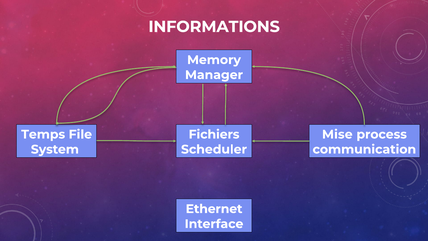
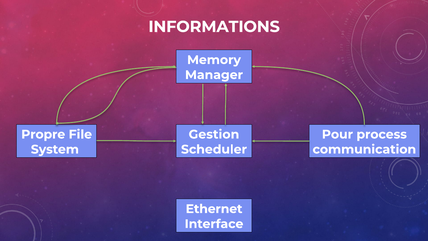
Temps: Temps -> Propre
Fichiers: Fichiers -> Gestion
Mise: Mise -> Pour
